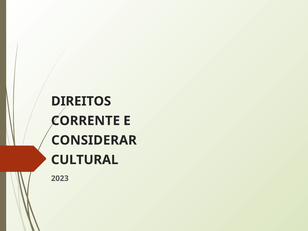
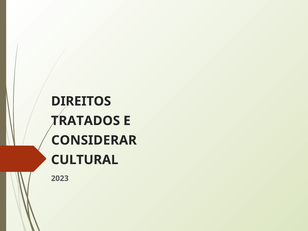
CORRENTE: CORRENTE -> TRATADOS
